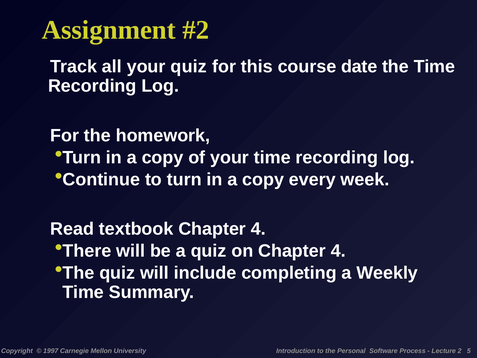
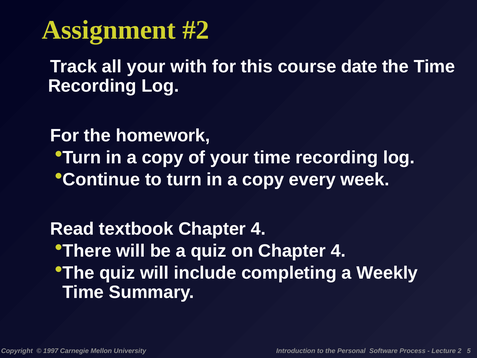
your quiz: quiz -> with
